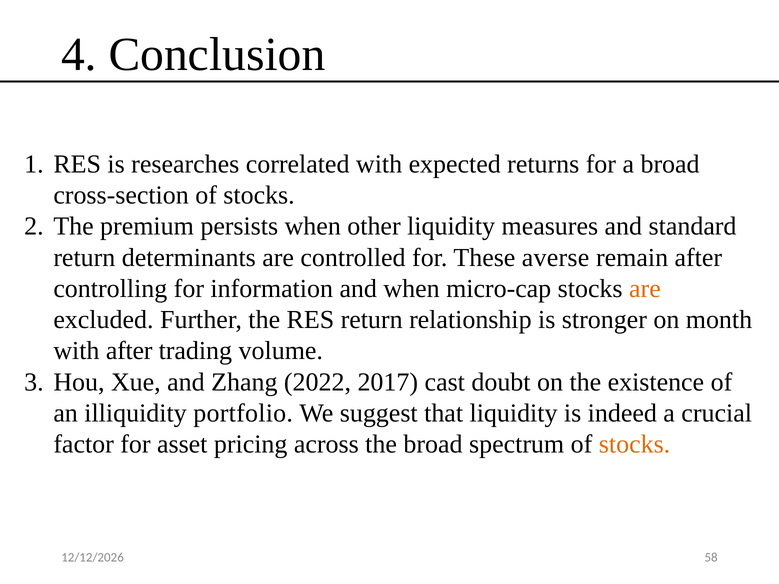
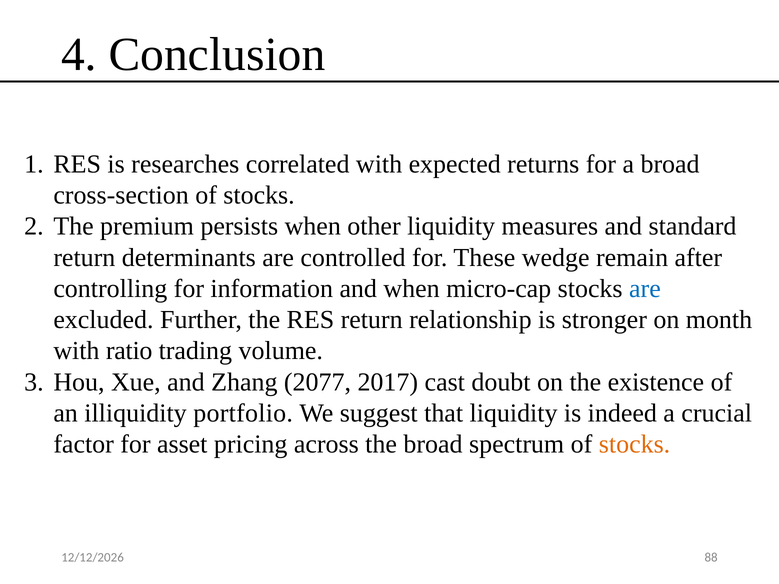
averse: averse -> wedge
are at (645, 289) colour: orange -> blue
with after: after -> ratio
2022: 2022 -> 2077
58: 58 -> 88
